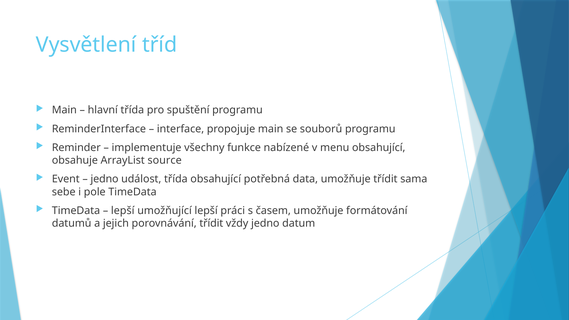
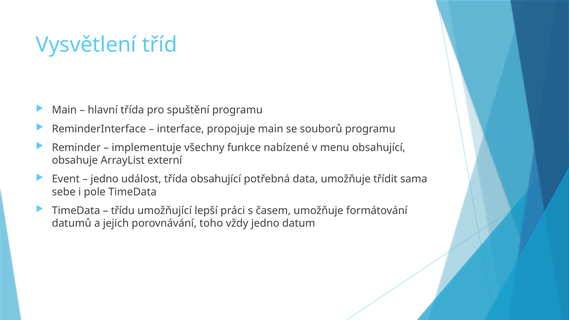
source: source -> externí
lepší at (123, 211): lepší -> třídu
porovnávání třídit: třídit -> toho
